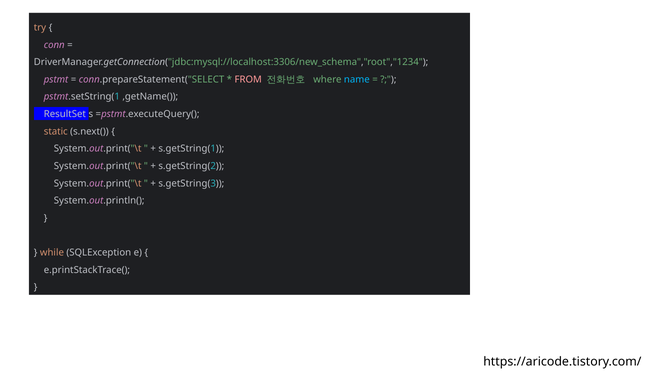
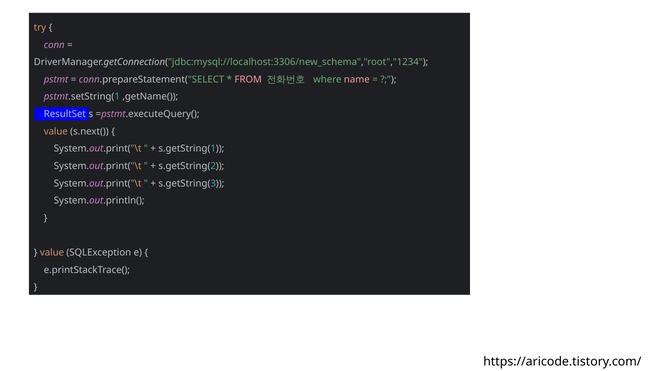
name colour: light blue -> pink
static at (56, 131): static -> value
while at (52, 252): while -> value
